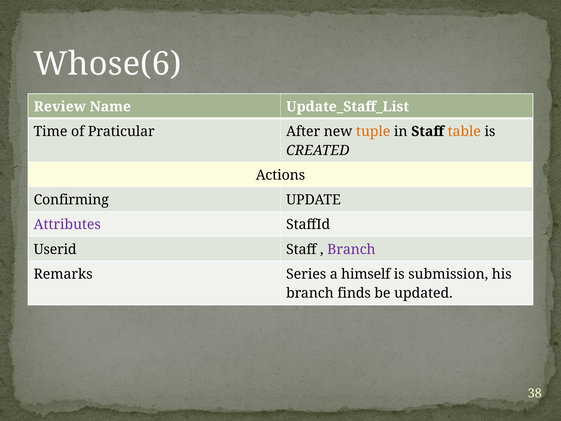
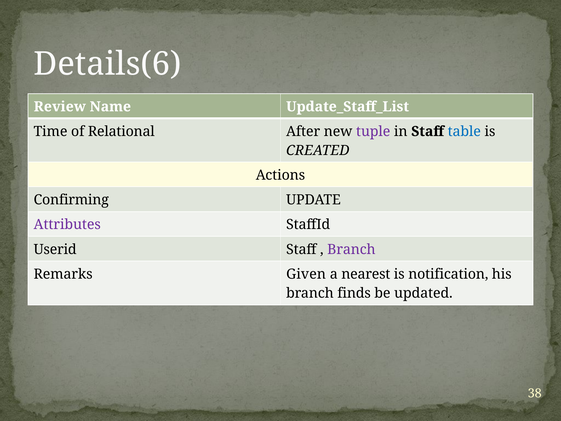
Whose(6: Whose(6 -> Details(6
Praticular: Praticular -> Relational
tuple colour: orange -> purple
table colour: orange -> blue
Series: Series -> Given
himself: himself -> nearest
submission: submission -> notification
